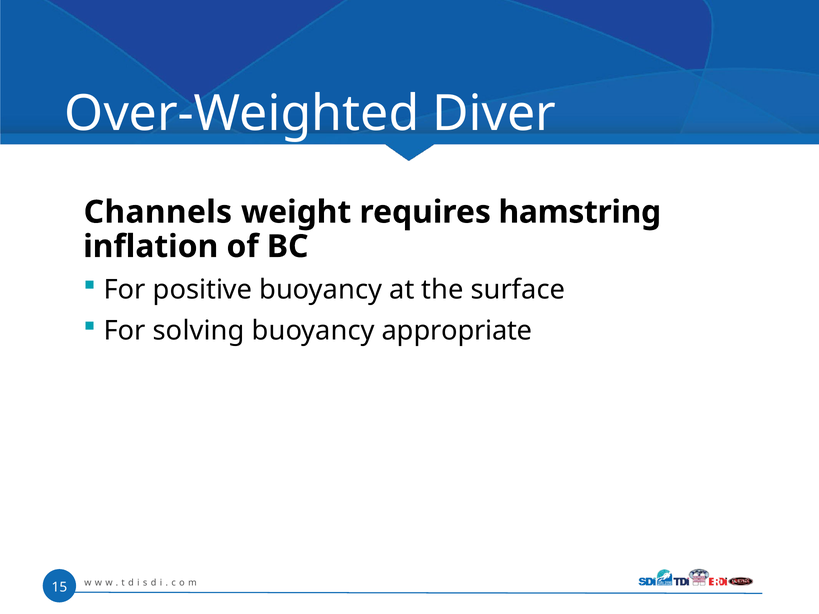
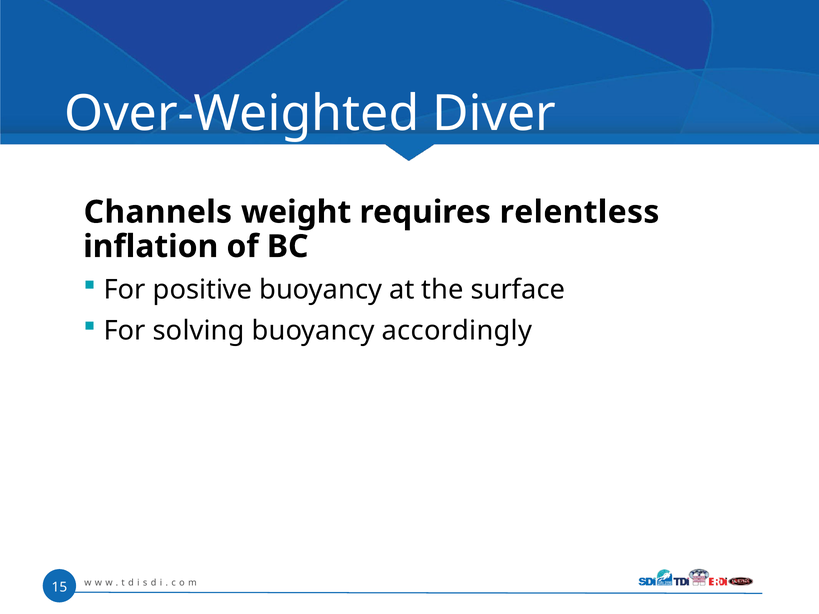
hamstring: hamstring -> relentless
appropriate: appropriate -> accordingly
